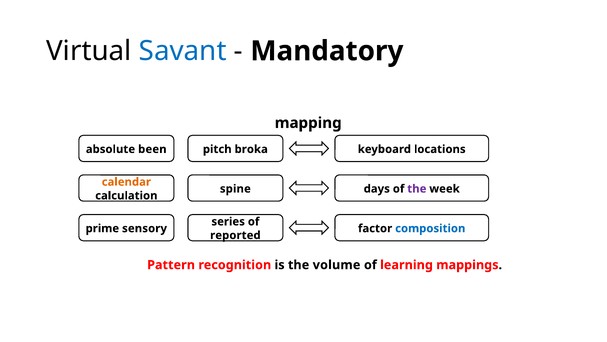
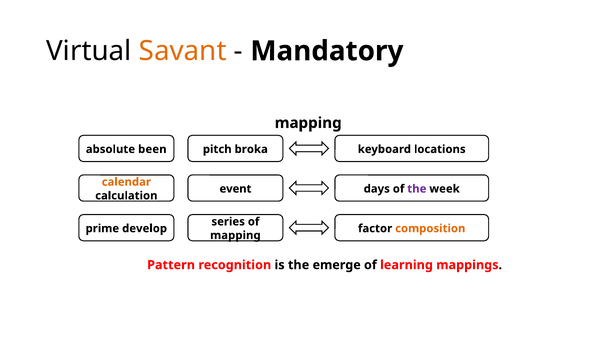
Savant colour: blue -> orange
spine: spine -> event
sensory: sensory -> develop
composition colour: blue -> orange
reported at (235, 235): reported -> mapping
volume: volume -> emerge
